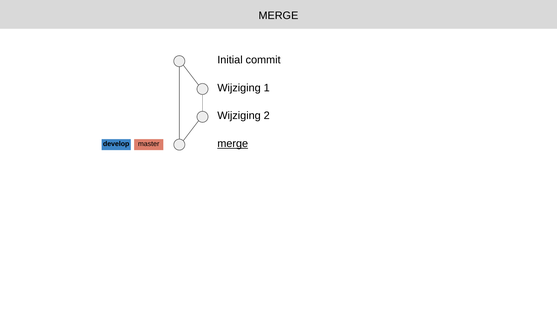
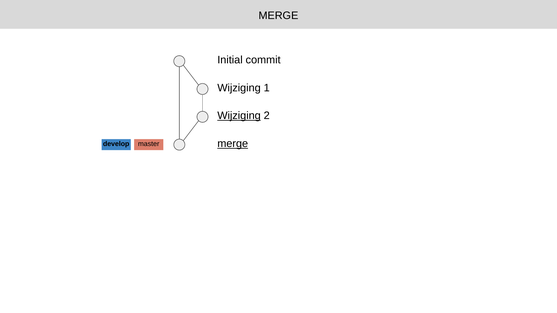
Wijziging at (239, 116) underline: none -> present
